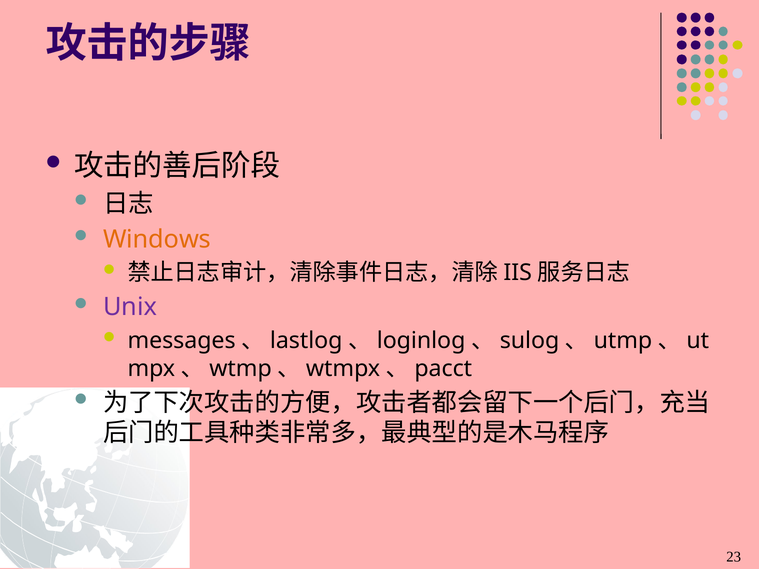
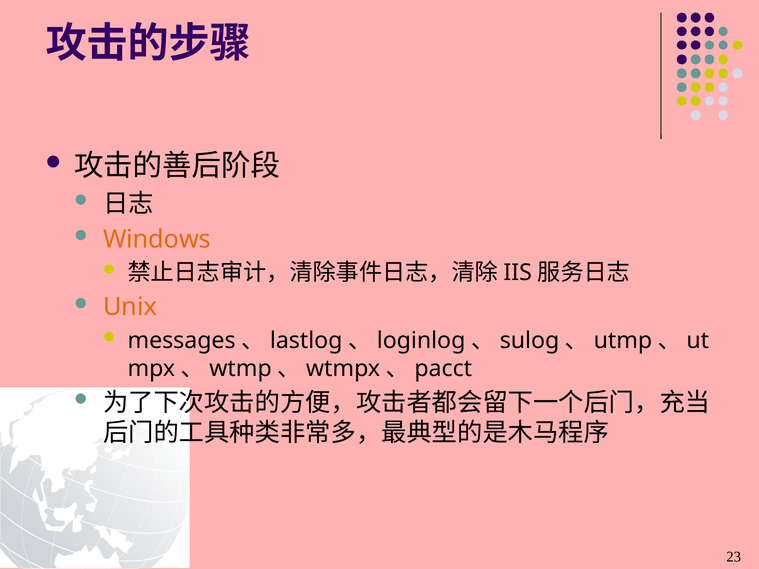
Unix colour: purple -> orange
